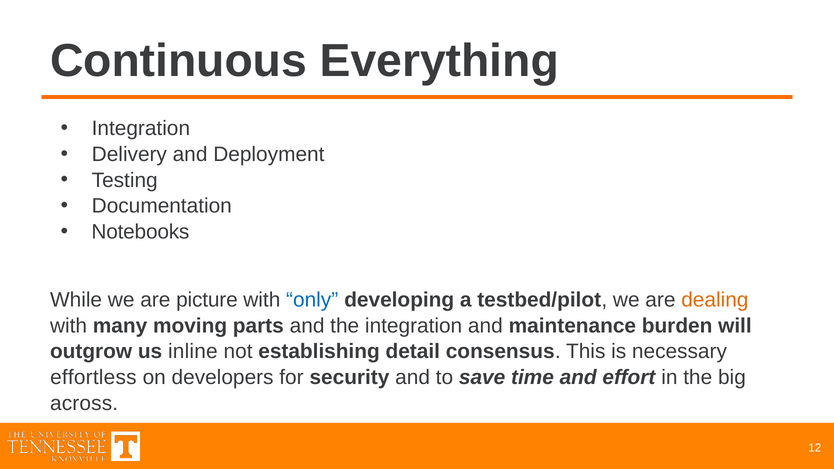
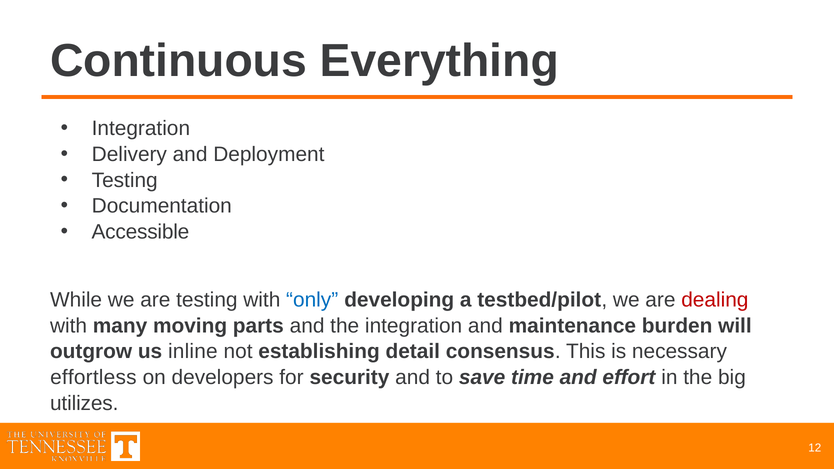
Notebooks: Notebooks -> Accessible
are picture: picture -> testing
dealing colour: orange -> red
across: across -> utilizes
